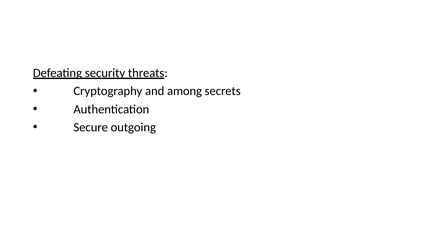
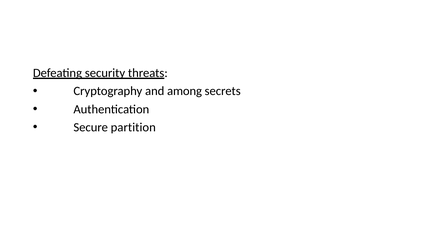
outgoing: outgoing -> partition
